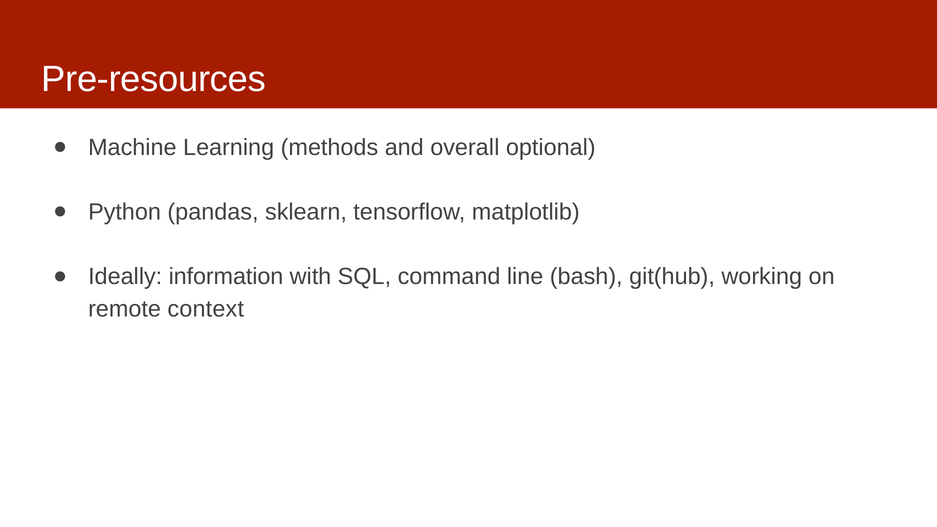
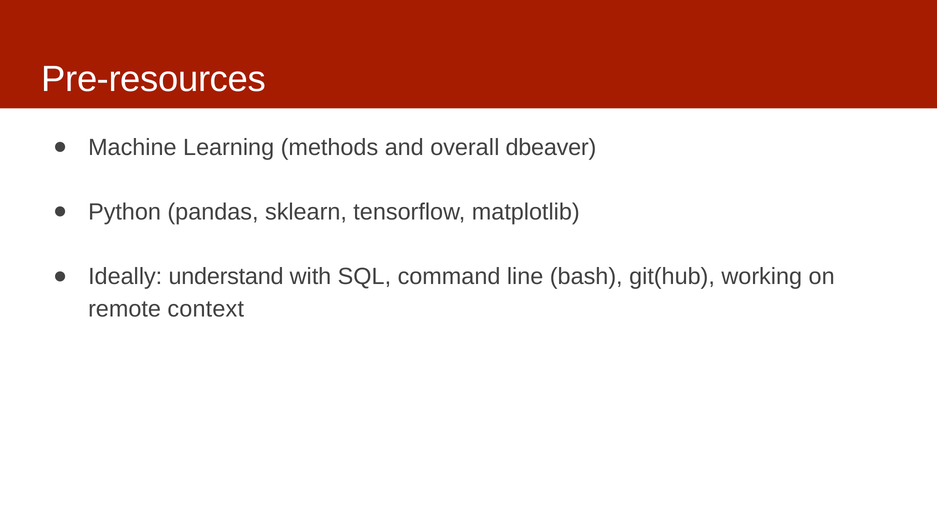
optional: optional -> dbeaver
information: information -> understand
